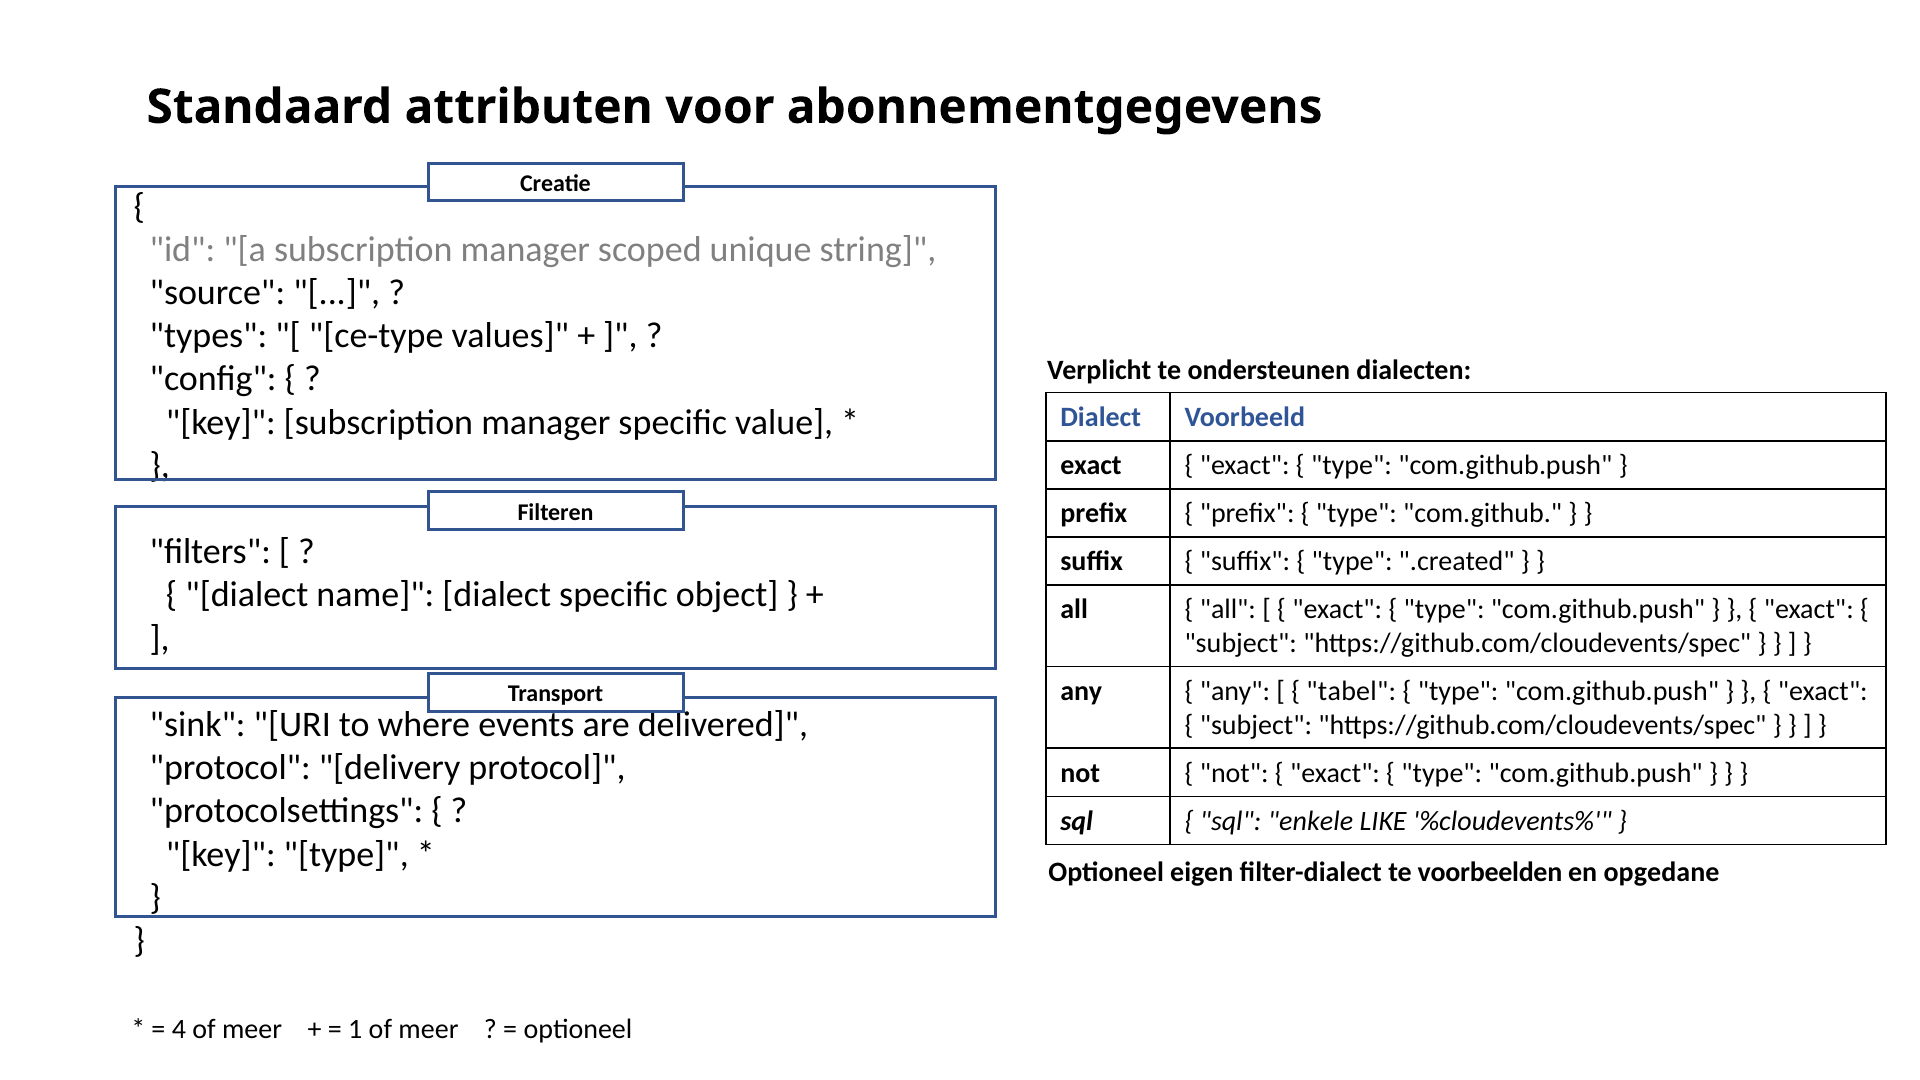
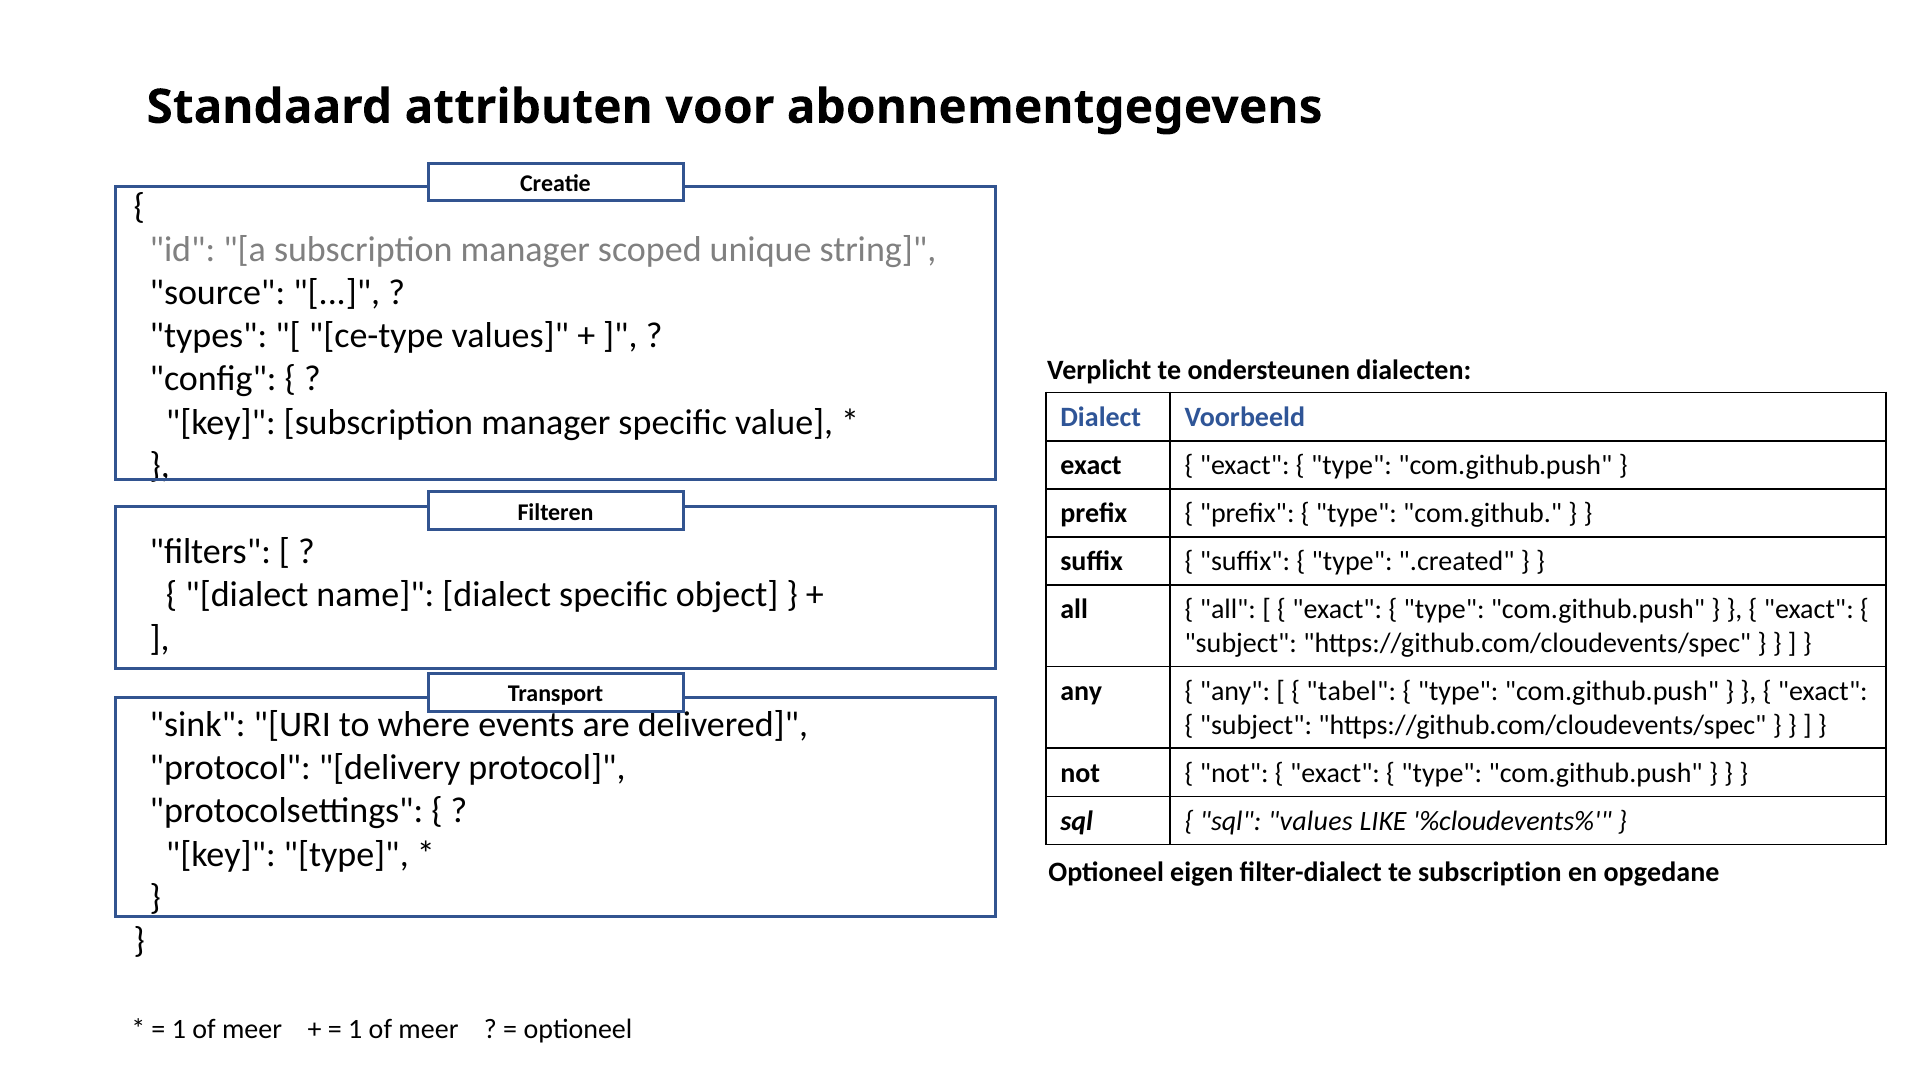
sql enkele: enkele -> values
te voorbeelden: voorbeelden -> subscription
4 at (179, 1030): 4 -> 1
